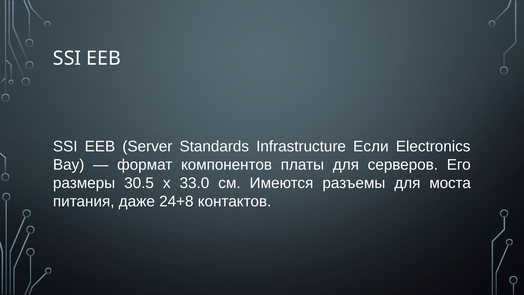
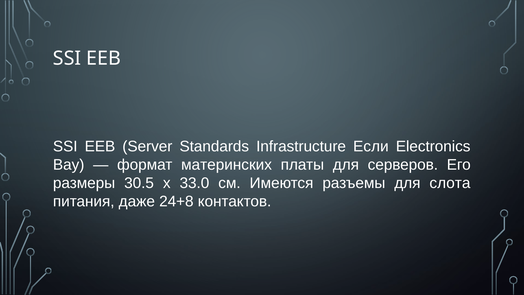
компонентов: компонентов -> материнских
моста: моста -> слота
